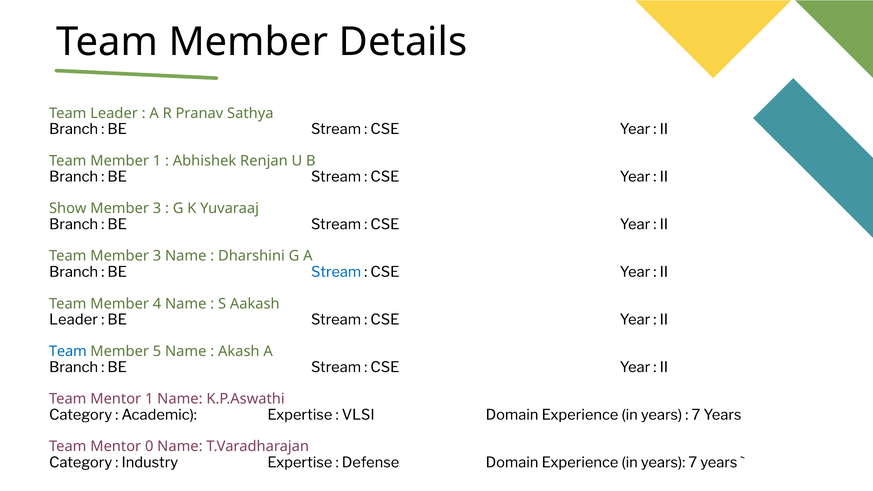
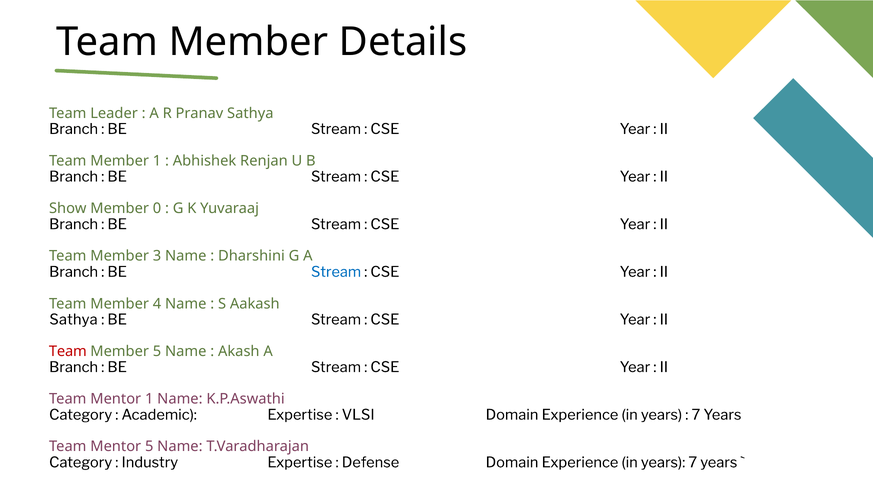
3 at (157, 208): 3 -> 0
Leader at (74, 320): Leader -> Sathya
Team at (68, 351) colour: blue -> red
Mentor 0: 0 -> 5
